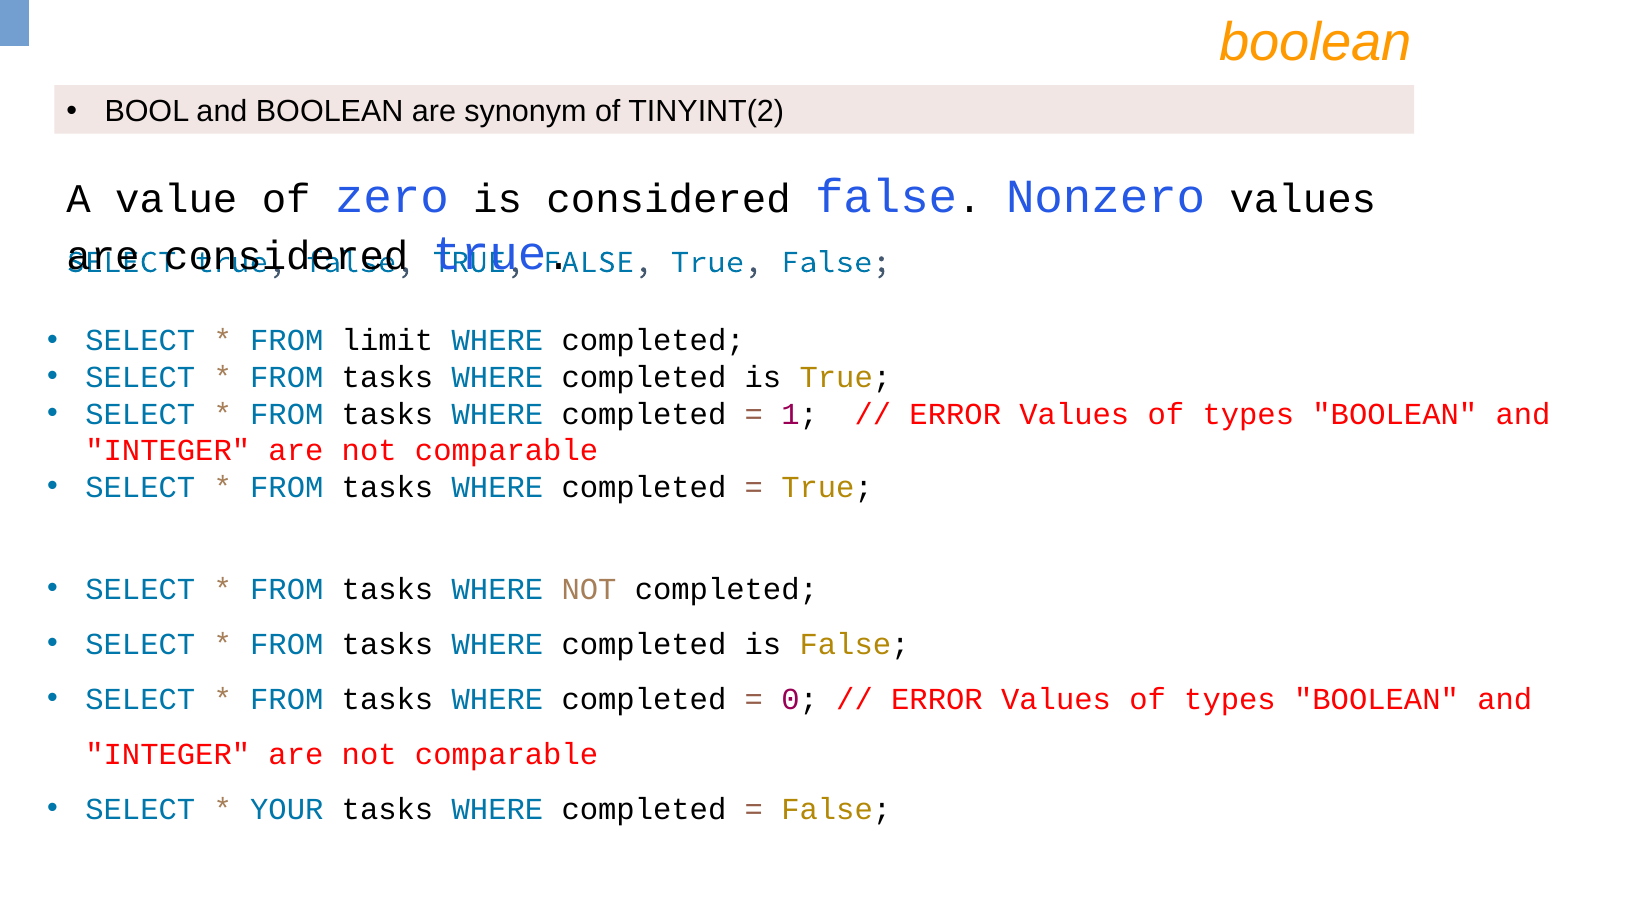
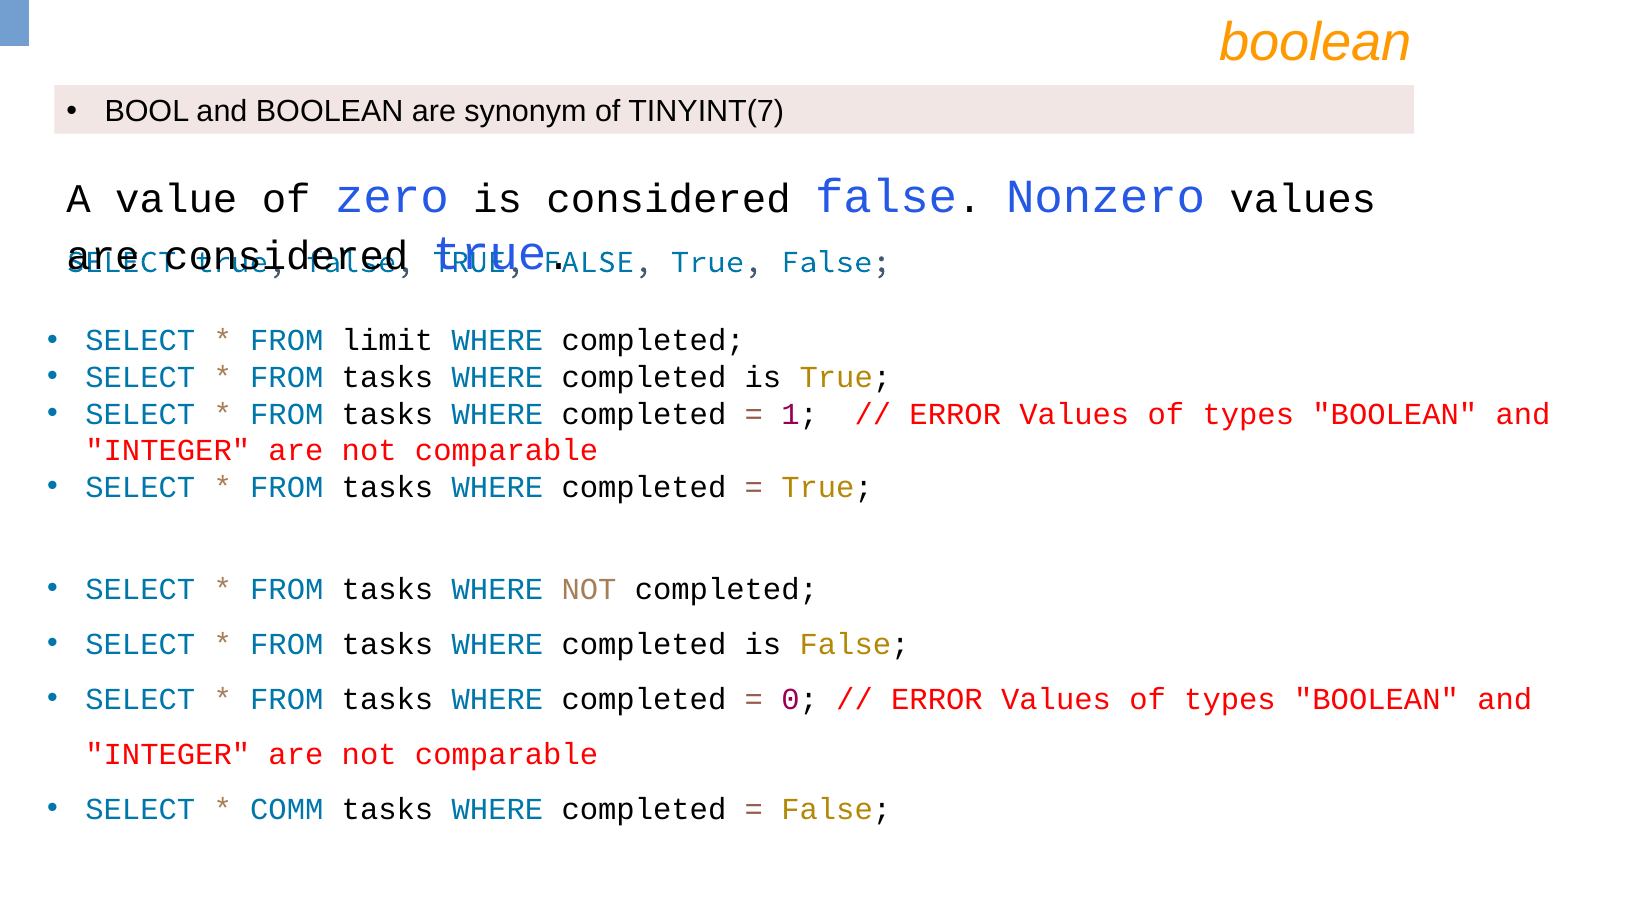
TINYINT(2: TINYINT(2 -> TINYINT(7
YOUR: YOUR -> COMM
